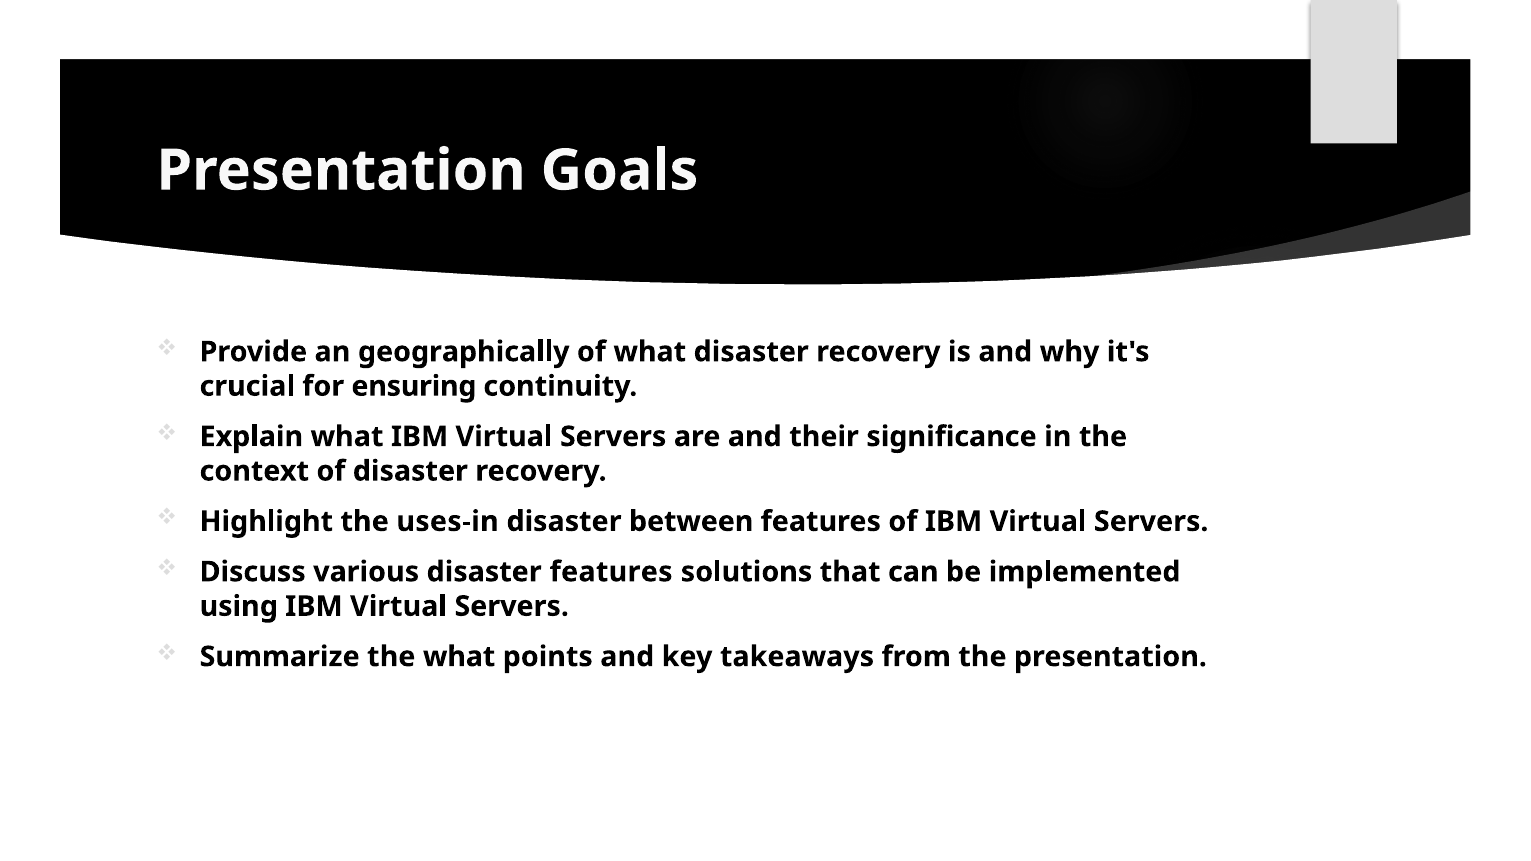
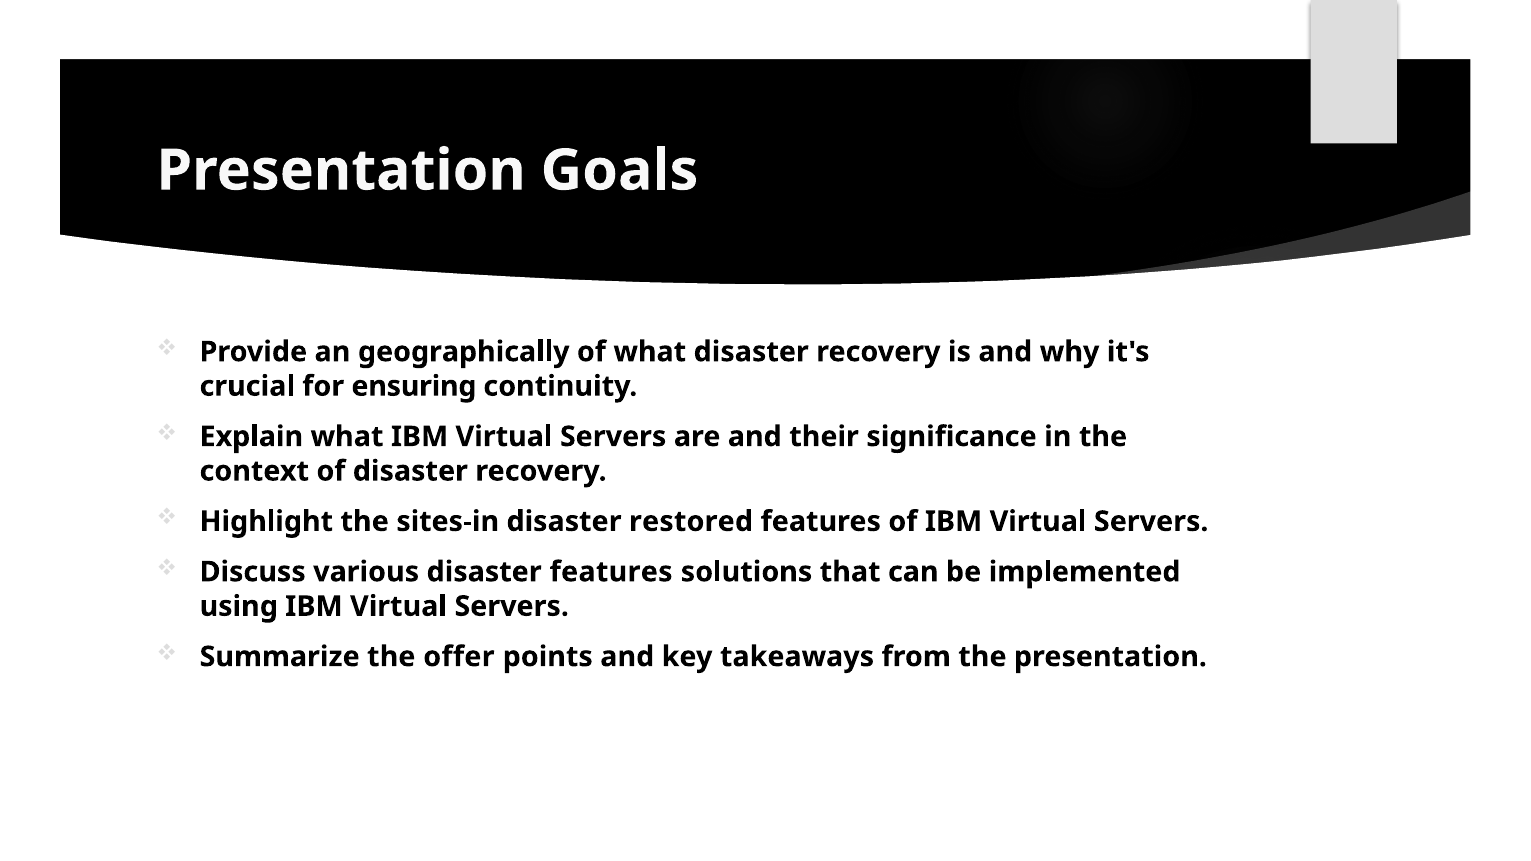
uses-in: uses-in -> sites-in
between: between -> restored
the what: what -> offer
